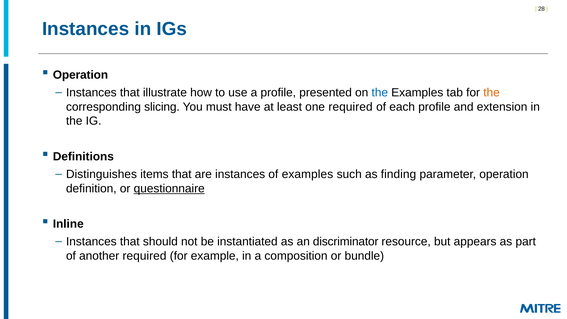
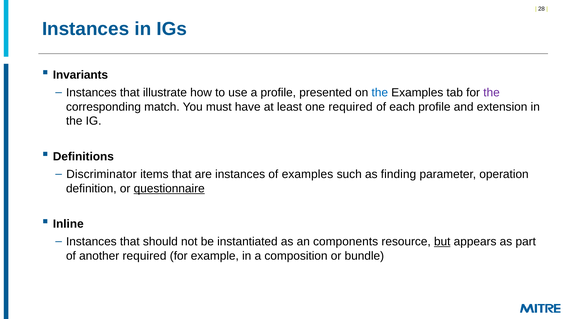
Operation at (80, 75): Operation -> Invariants
the at (492, 93) colour: orange -> purple
slicing: slicing -> match
Distinguishes: Distinguishes -> Discriminator
discriminator: discriminator -> components
but underline: none -> present
